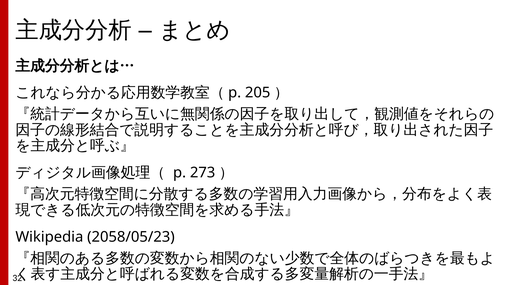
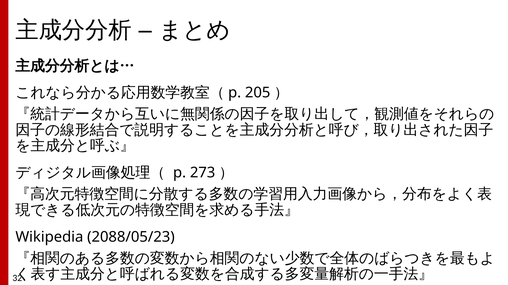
2058/05/23: 2058/05/23 -> 2088/05/23
